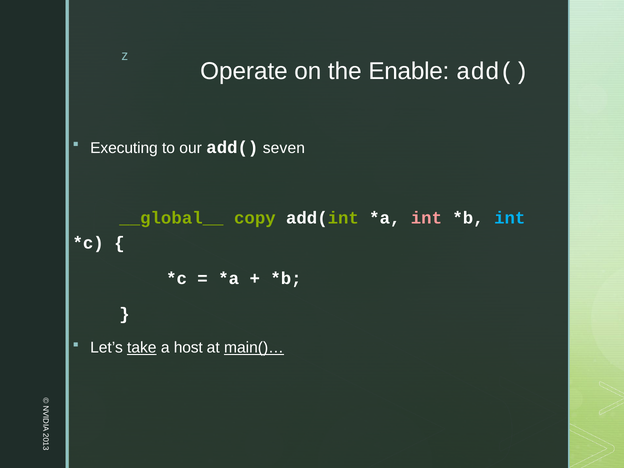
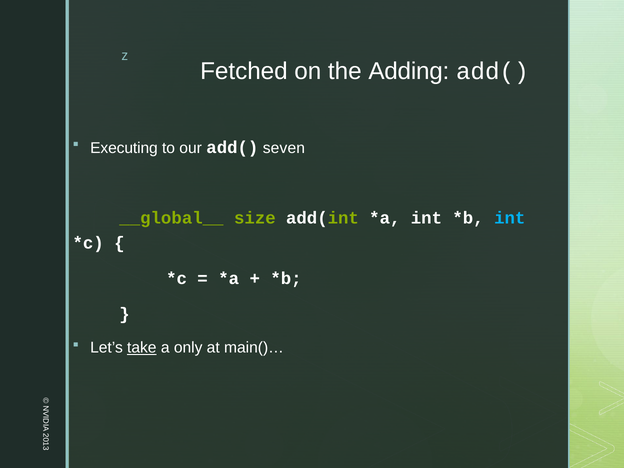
Operate: Operate -> Fetched
Enable: Enable -> Adding
copy: copy -> size
int at (426, 218) colour: pink -> white
host: host -> only
main()… underline: present -> none
